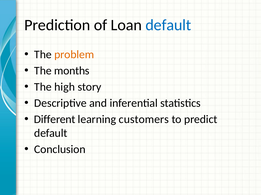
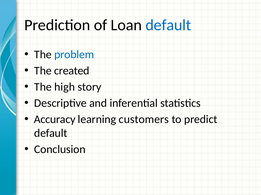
problem colour: orange -> blue
months: months -> created
Different: Different -> Accuracy
